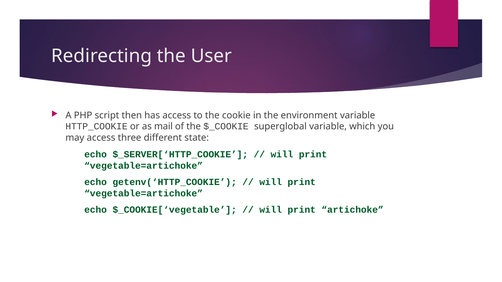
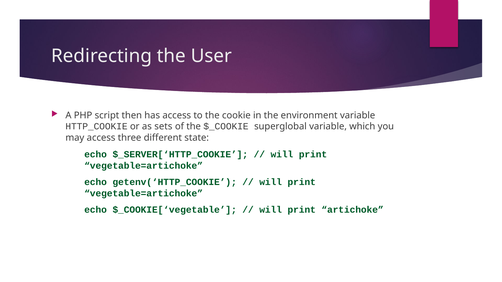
mail: mail -> sets
